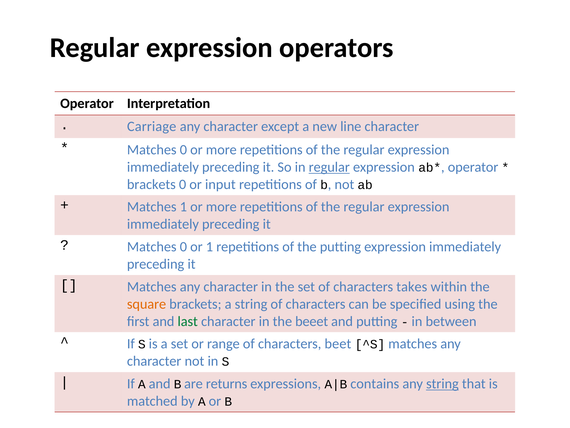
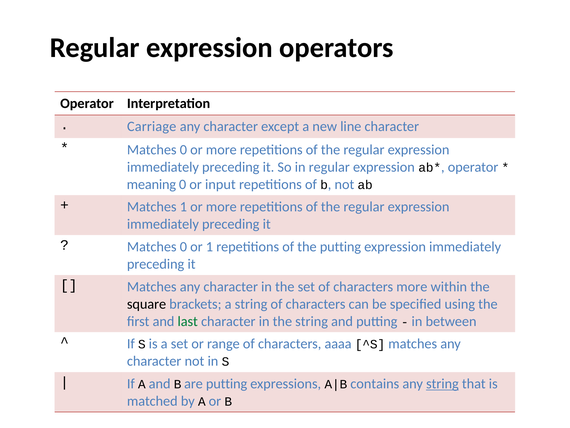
regular at (329, 167) underline: present -> none
brackets at (151, 184): brackets -> meaning
characters takes: takes -> more
square colour: orange -> black
the beeet: beeet -> string
beet: beet -> aaaa
are returns: returns -> putting
